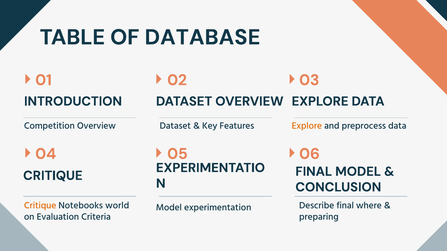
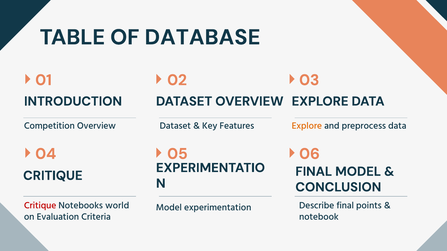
Critique at (40, 206) colour: orange -> red
where: where -> points
preparing: preparing -> notebook
